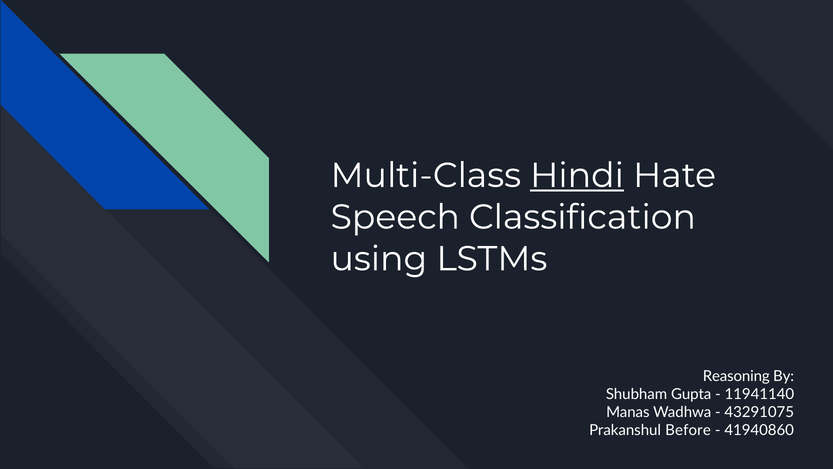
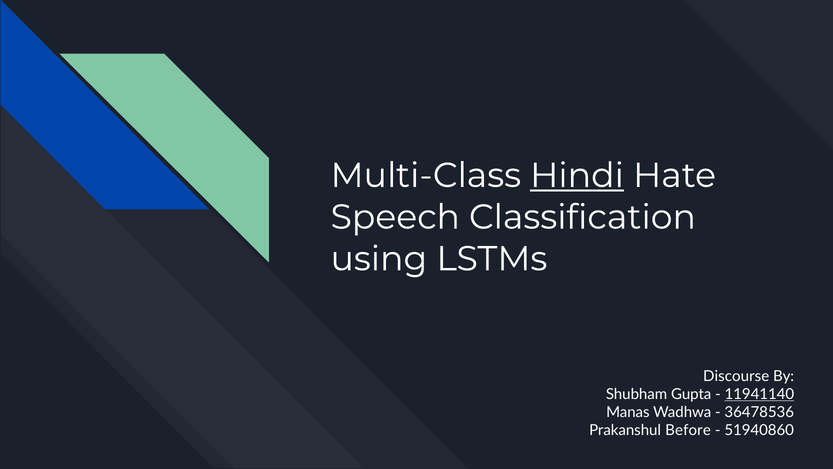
Reasoning: Reasoning -> Discourse
11941140 underline: none -> present
43291075: 43291075 -> 36478536
41940860: 41940860 -> 51940860
